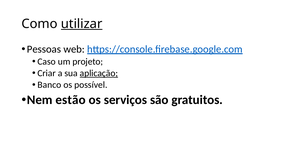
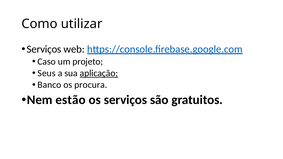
utilizar underline: present -> none
Pessoas at (44, 49): Pessoas -> Serviços
Criar: Criar -> Seus
possível: possível -> procura
